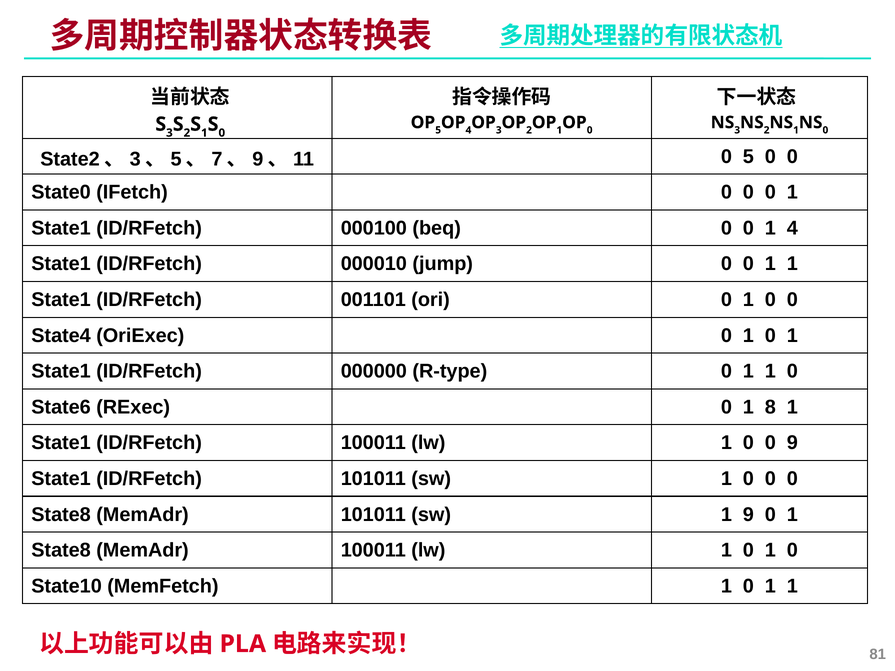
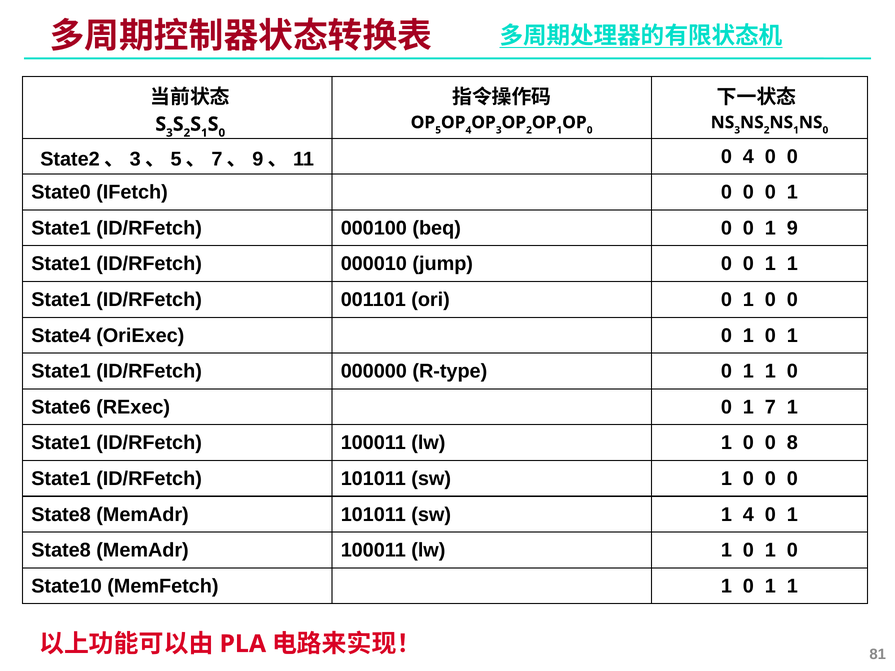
0 5: 5 -> 4
1 4: 4 -> 9
8: 8 -> 7
0 9: 9 -> 8
1 9: 9 -> 4
